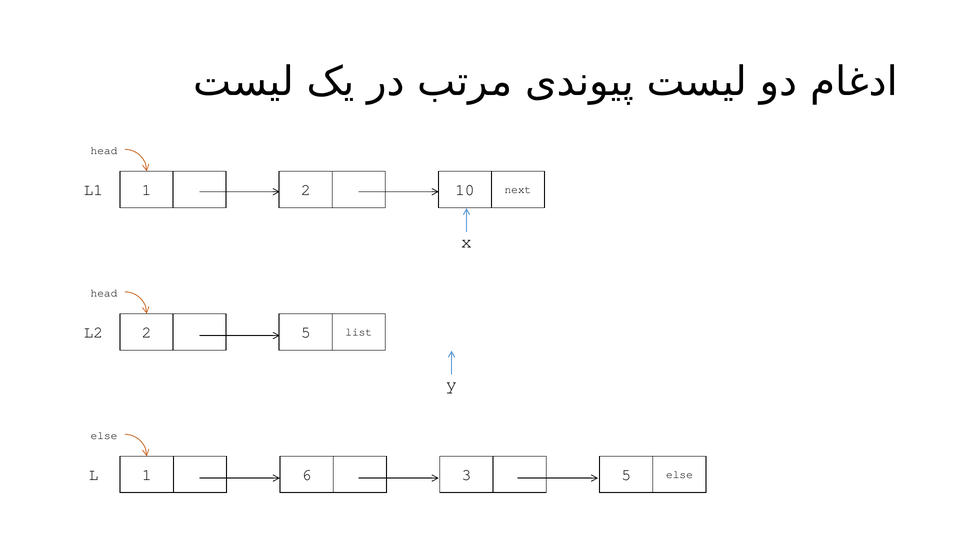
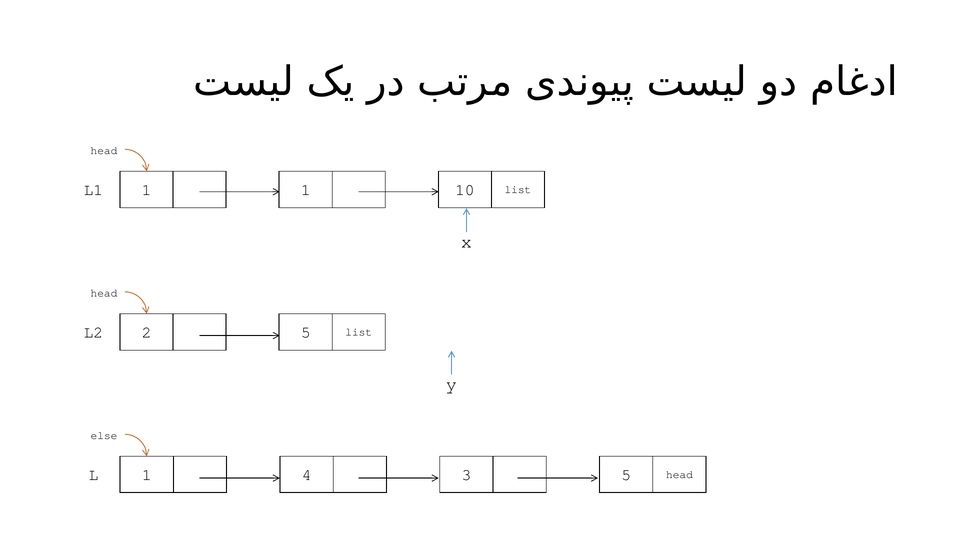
1 2: 2 -> 1
10 next: next -> list
6: 6 -> 4
5 else: else -> head
